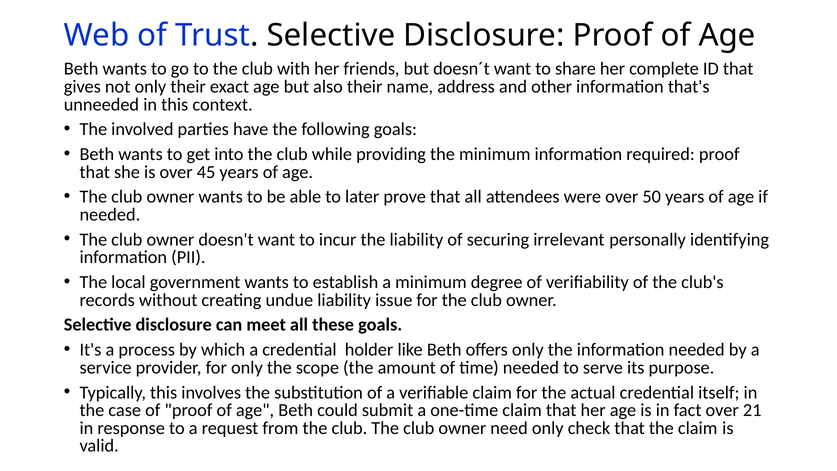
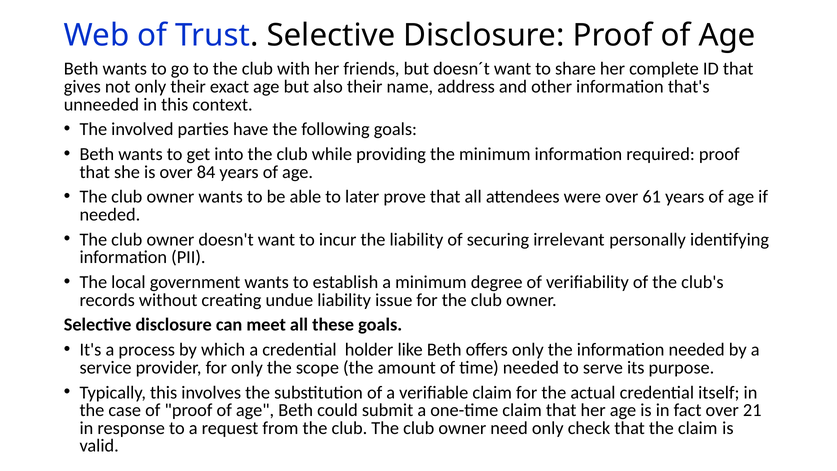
45: 45 -> 84
50: 50 -> 61
